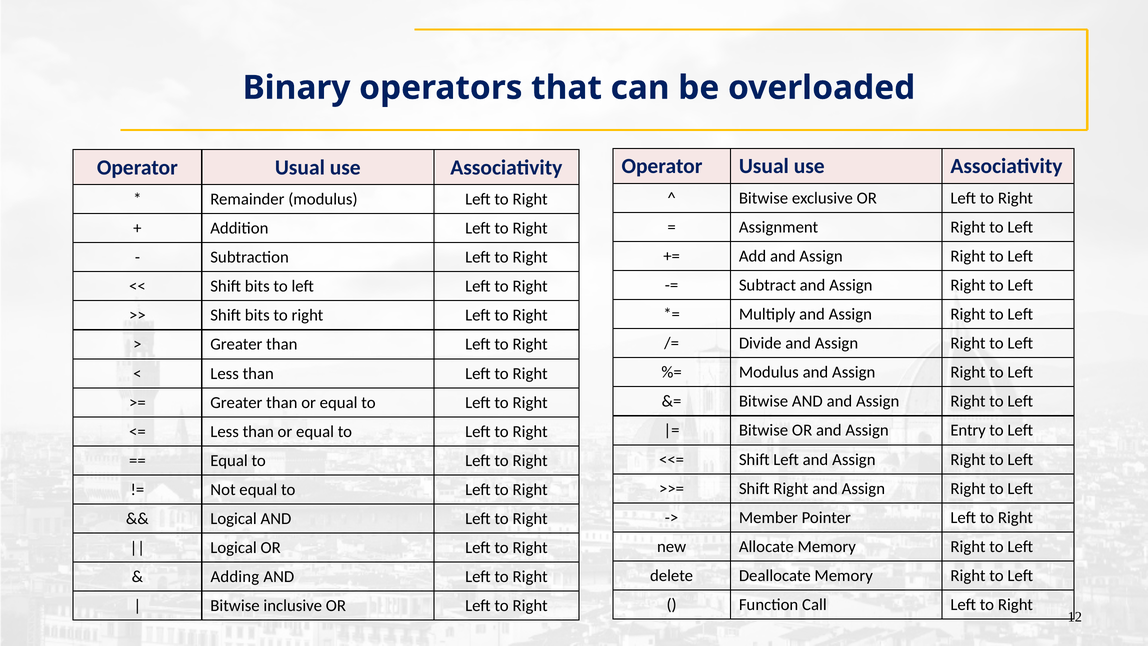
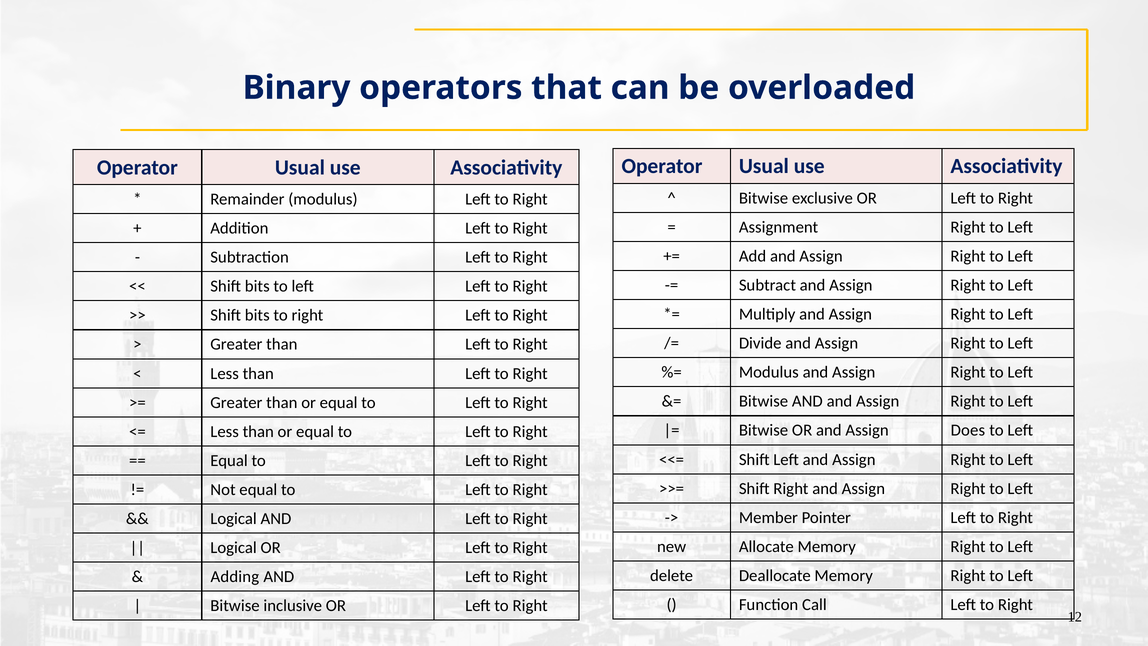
Entry: Entry -> Does
